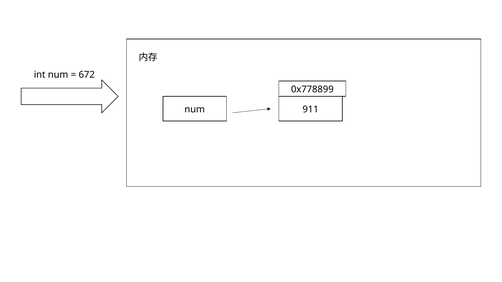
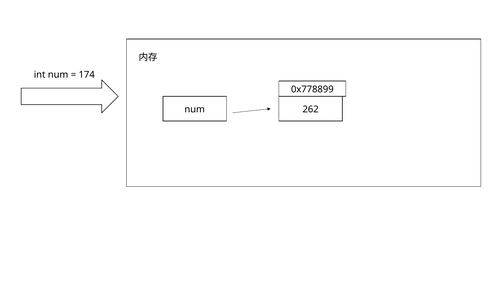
672: 672 -> 174
911: 911 -> 262
